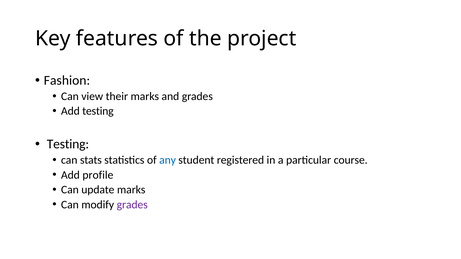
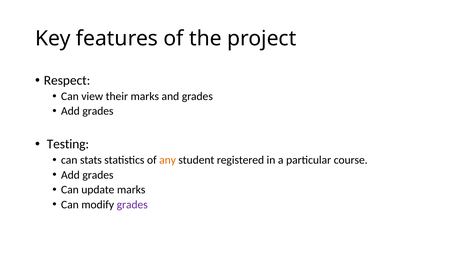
Fashion: Fashion -> Respect
testing at (98, 111): testing -> grades
any colour: blue -> orange
profile at (98, 175): profile -> grades
